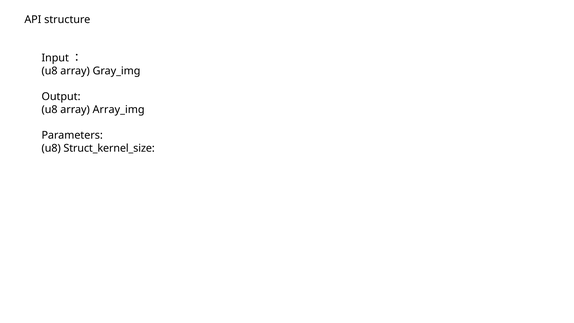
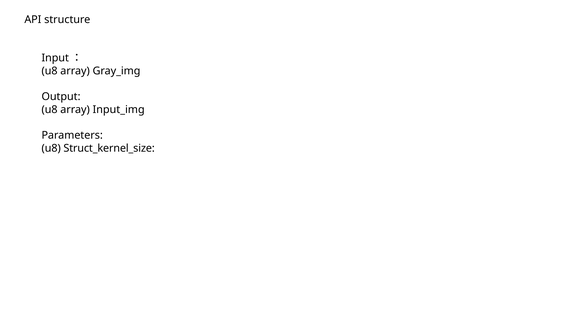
Array_img: Array_img -> Input_img
